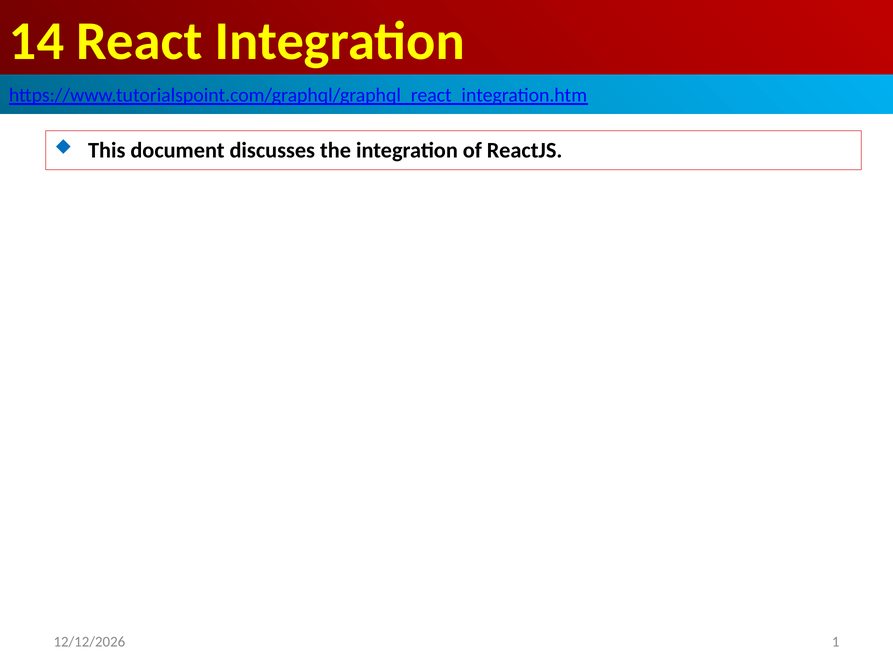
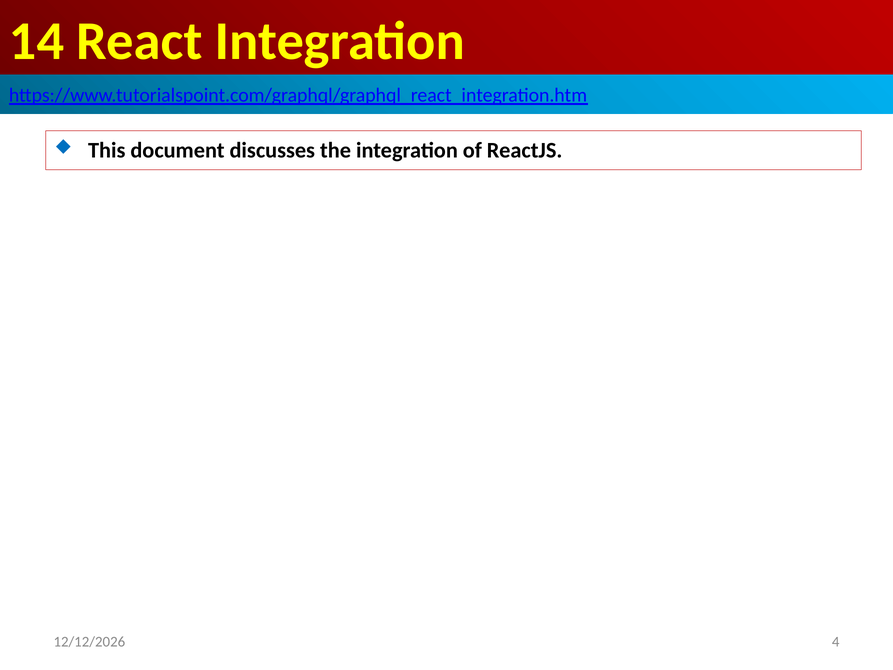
1: 1 -> 4
